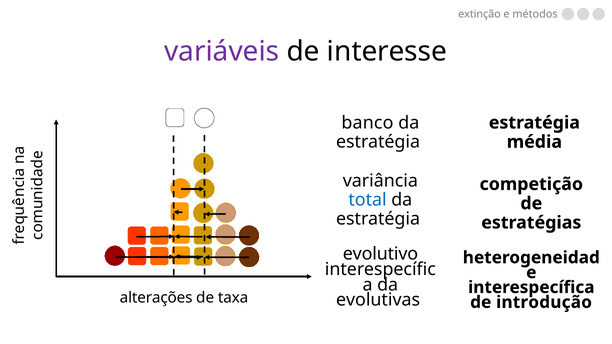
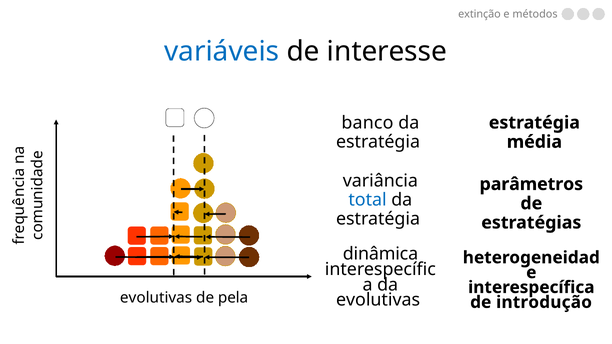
variáveis colour: purple -> blue
competição: competição -> parâmetros
evolutivo: evolutivo -> dinâmica
alterações at (156, 298): alterações -> evolutivas
taxa: taxa -> pela
